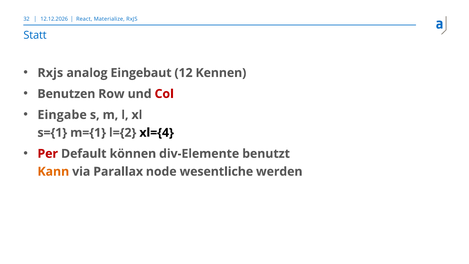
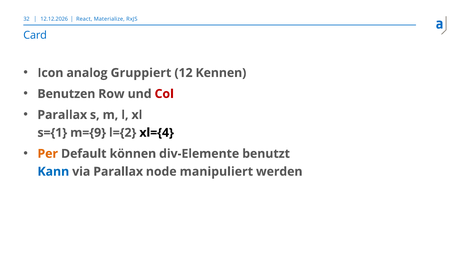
Statt: Statt -> Card
Rxjs at (50, 73): Rxjs -> Icon
Eingebaut: Eingebaut -> Gruppiert
Eingabe at (62, 115): Eingabe -> Parallax
m={1: m={1 -> m={9
Per colour: red -> orange
Kann colour: orange -> blue
wesentliche: wesentliche -> manipuliert
